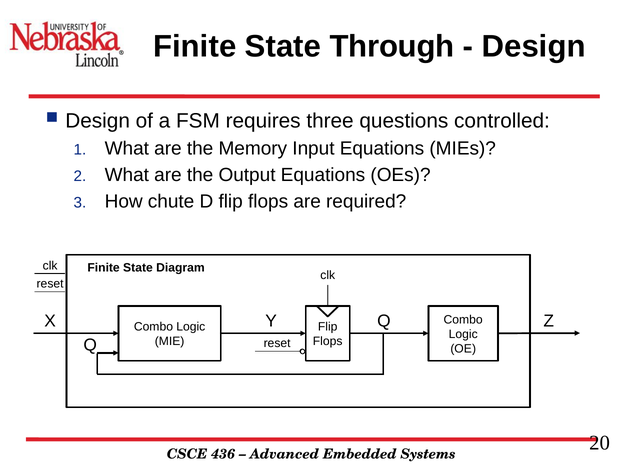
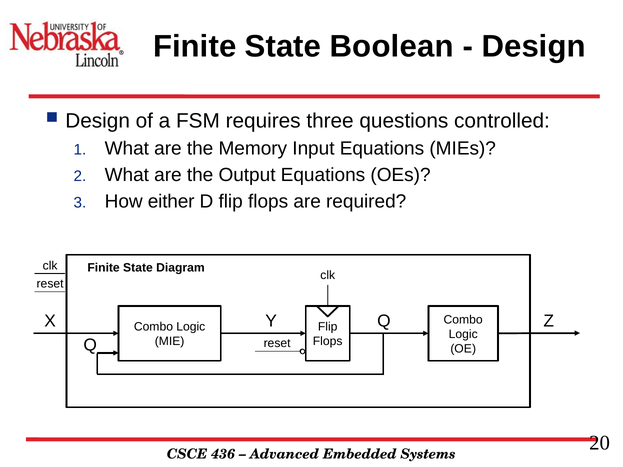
Through: Through -> Boolean
chute: chute -> either
